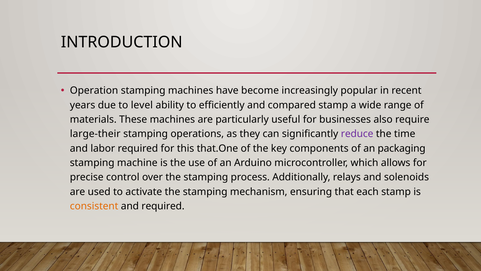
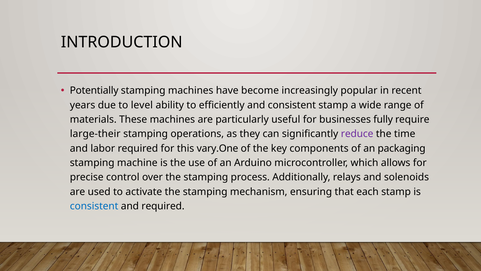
Operation: Operation -> Potentially
and compared: compared -> consistent
also: also -> fully
that.One: that.One -> vary.One
consistent at (94, 206) colour: orange -> blue
